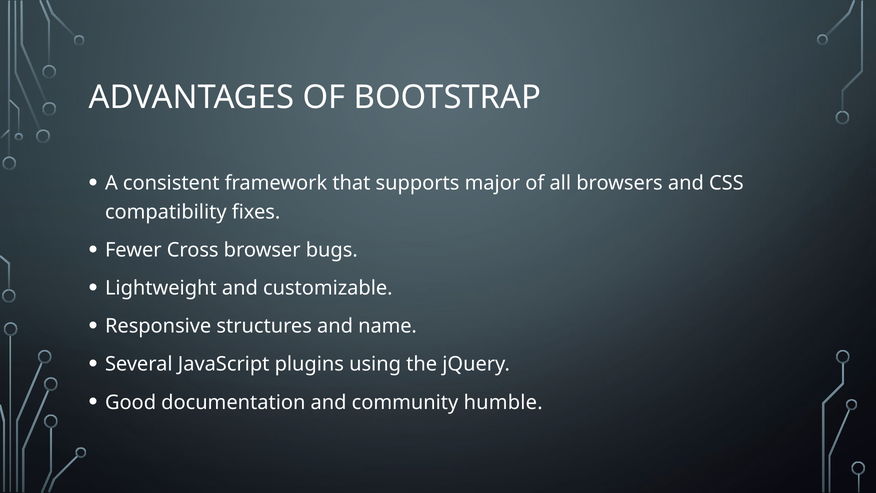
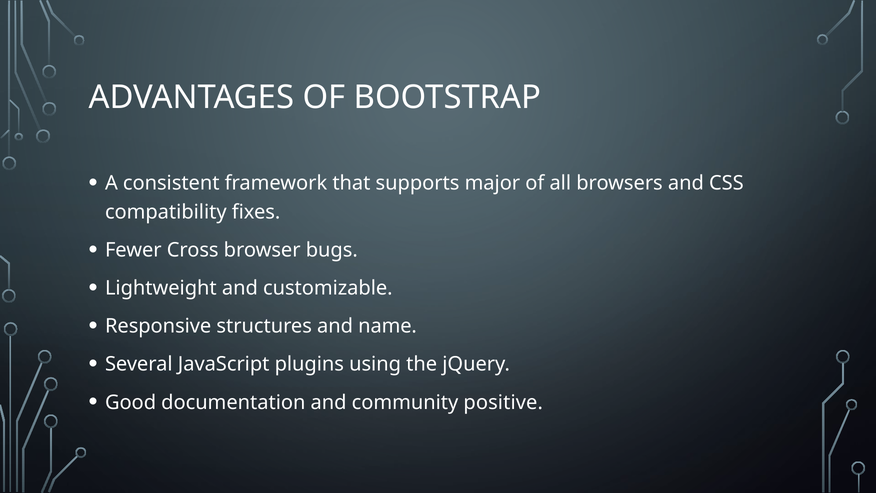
humble: humble -> positive
